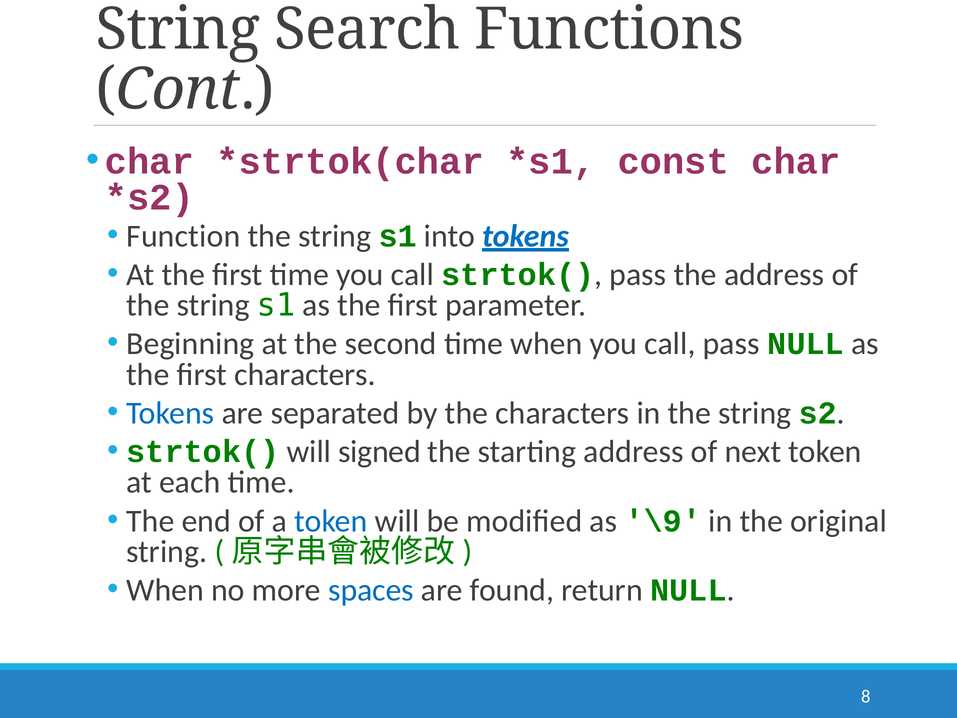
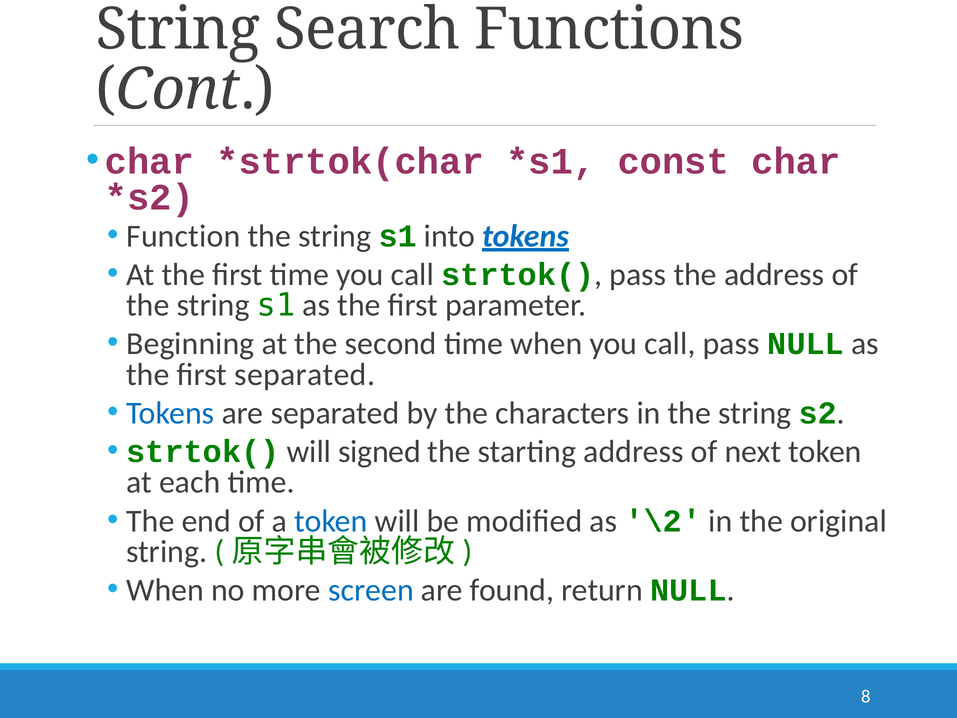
first characters: characters -> separated
\9: \9 -> \2
spaces: spaces -> screen
